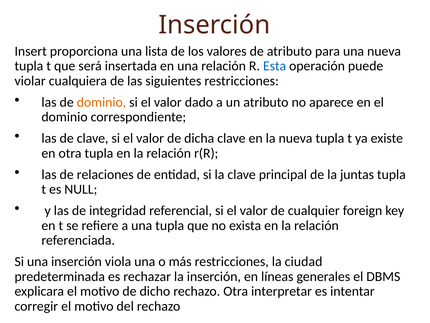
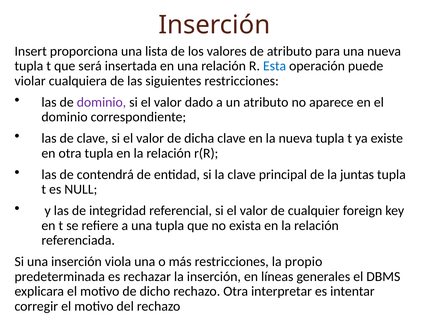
dominio at (101, 102) colour: orange -> purple
relaciones: relaciones -> contendrá
ciudad: ciudad -> propio
